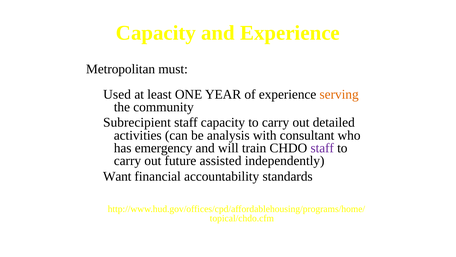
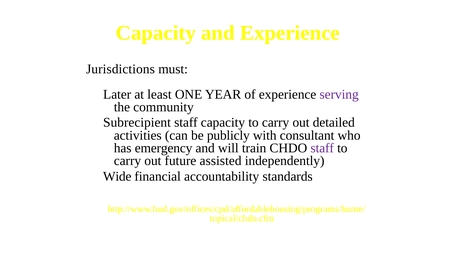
Metropolitan: Metropolitan -> Jurisdictions
Used: Used -> Later
serving colour: orange -> purple
analysis: analysis -> publicly
Want: Want -> Wide
